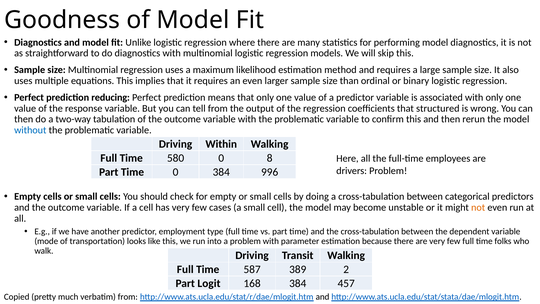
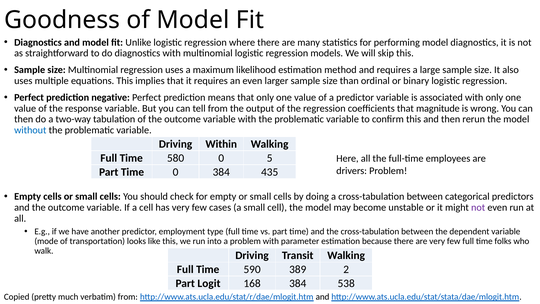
reducing: reducing -> negative
structured: structured -> magnitude
8: 8 -> 5
996: 996 -> 435
not at (478, 207) colour: orange -> purple
587: 587 -> 590
457: 457 -> 538
